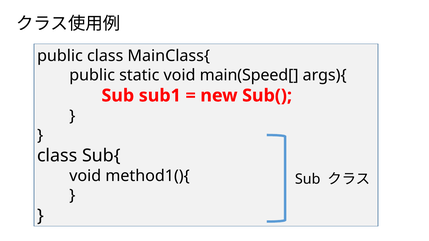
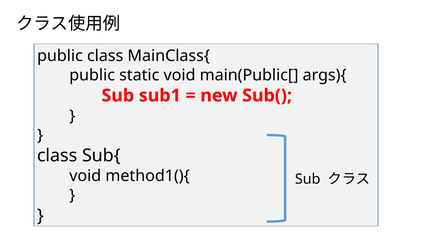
main(Speed[: main(Speed[ -> main(Public[
